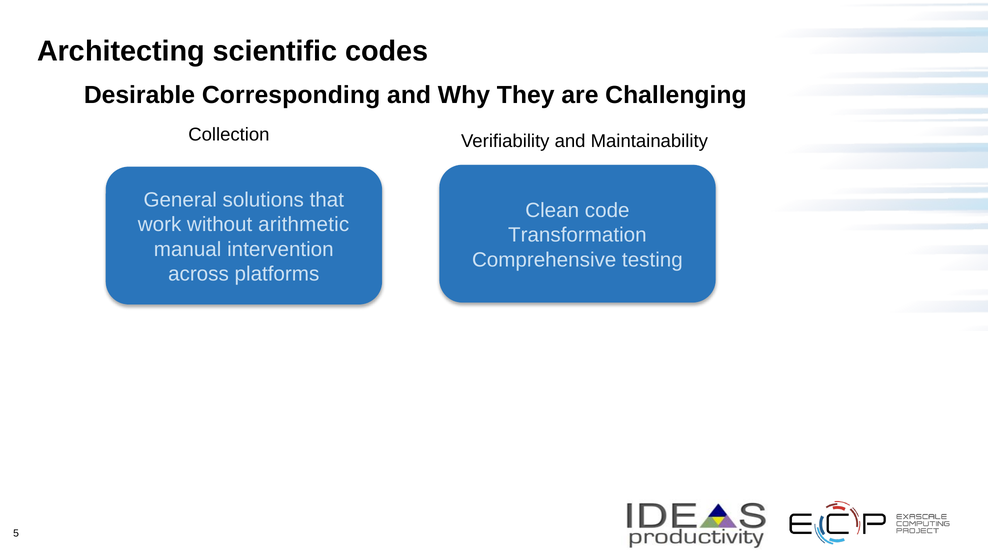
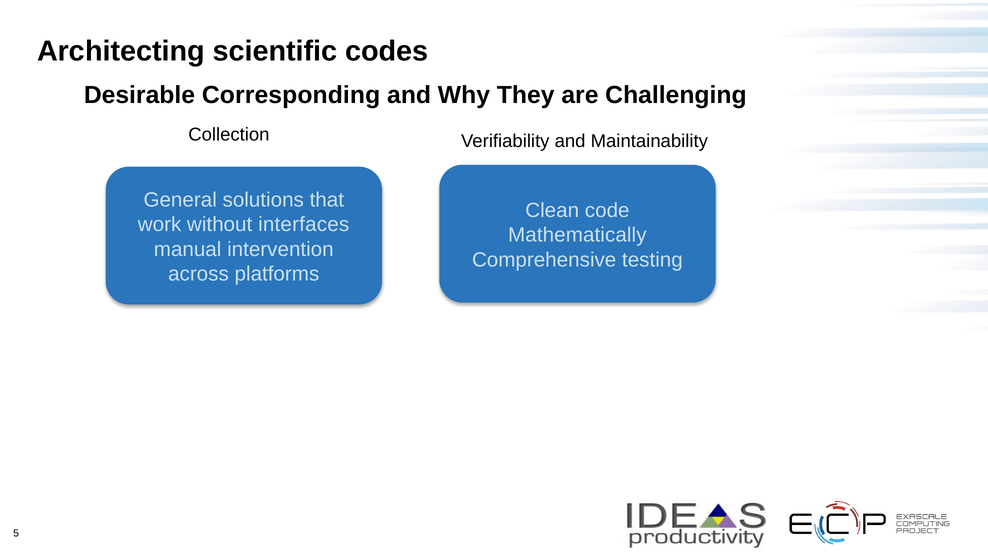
arithmetic: arithmetic -> interfaces
Transformation: Transformation -> Mathematically
